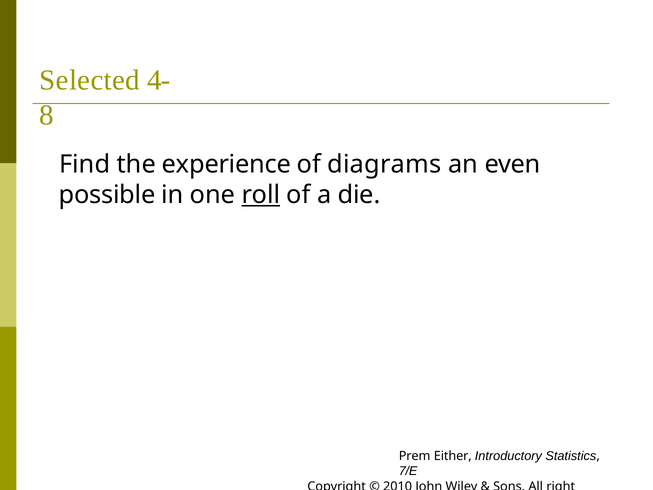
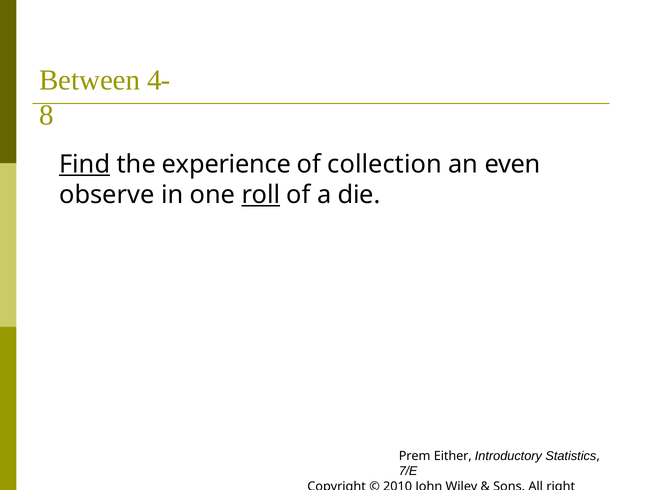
Selected: Selected -> Between
Find underline: none -> present
diagrams: diagrams -> collection
possible: possible -> observe
